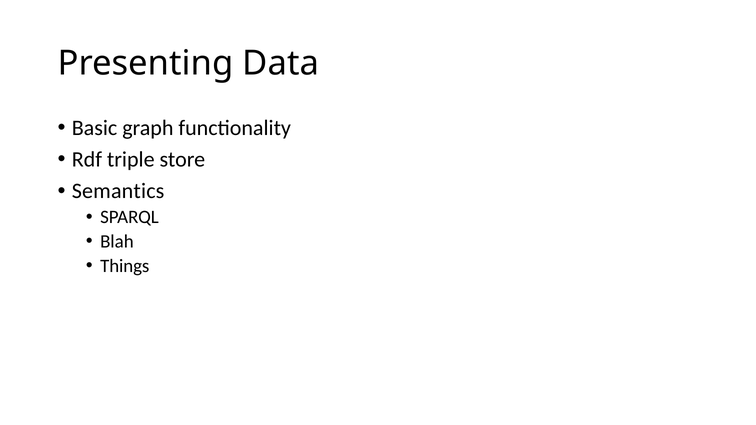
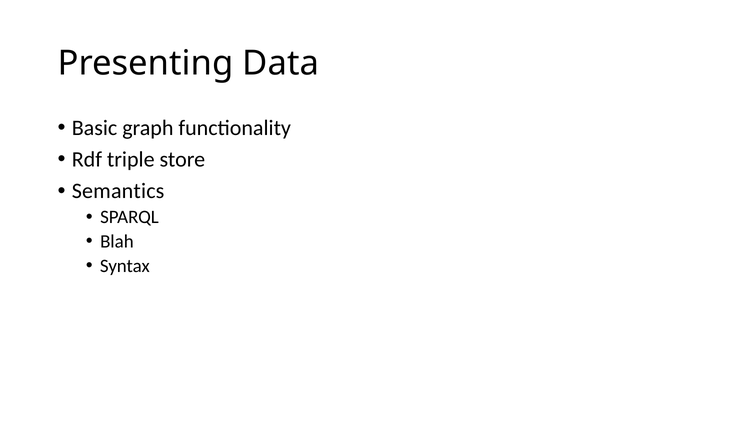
Things: Things -> Syntax
